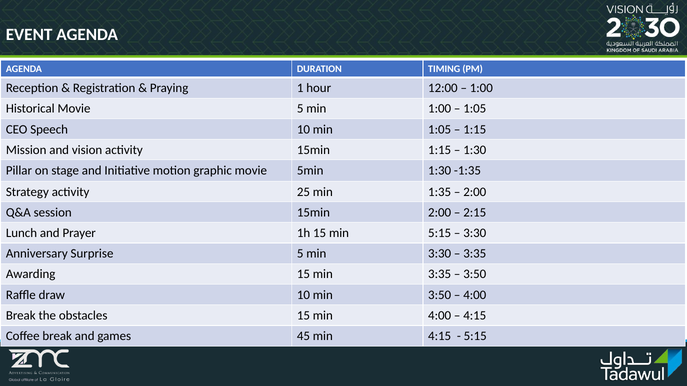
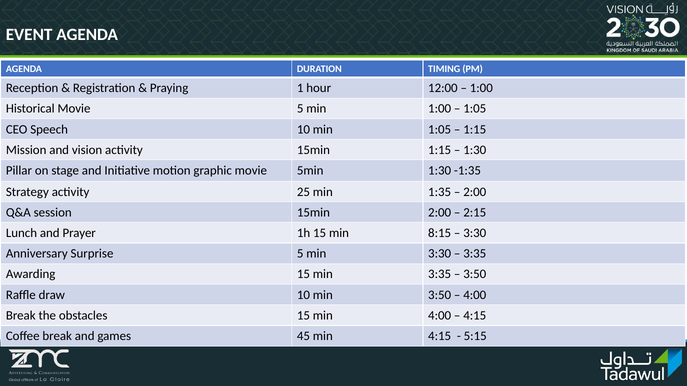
min 5:15: 5:15 -> 8:15
